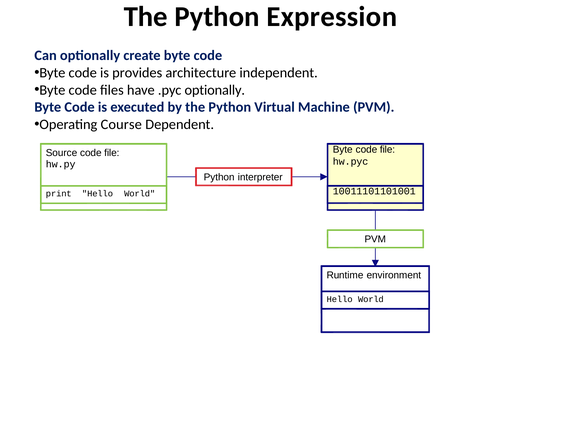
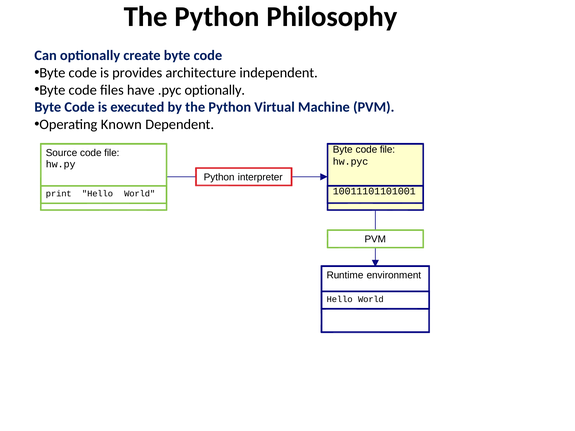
Expression: Expression -> Philosophy
Course: Course -> Known
